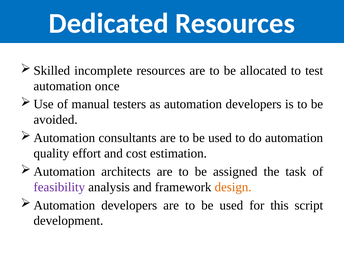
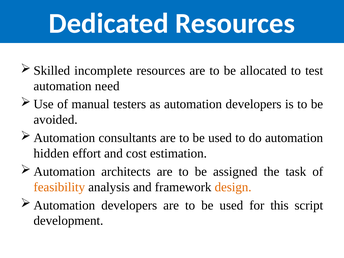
once: once -> need
quality: quality -> hidden
feasibility colour: purple -> orange
